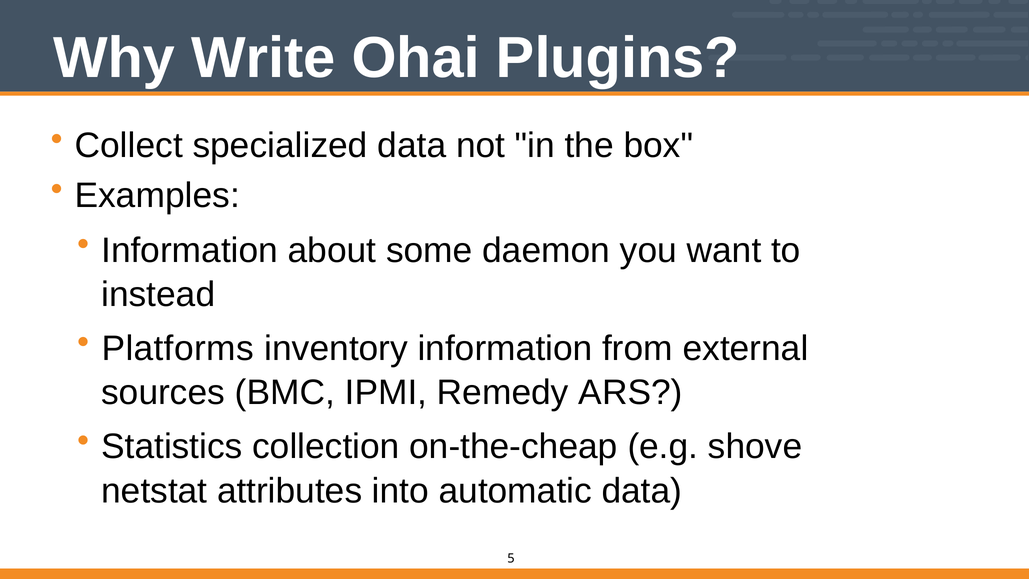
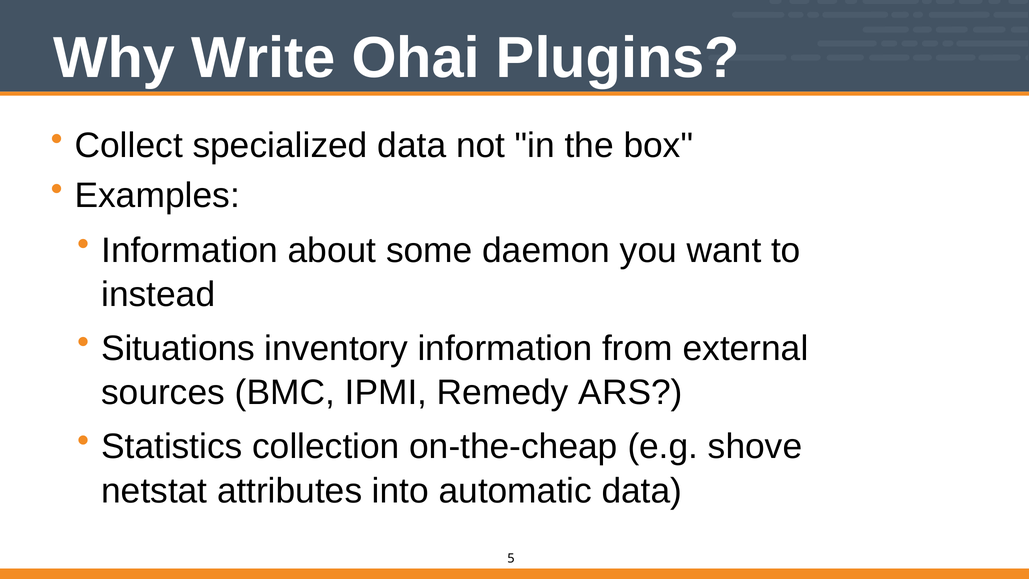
Platforms: Platforms -> Situations
